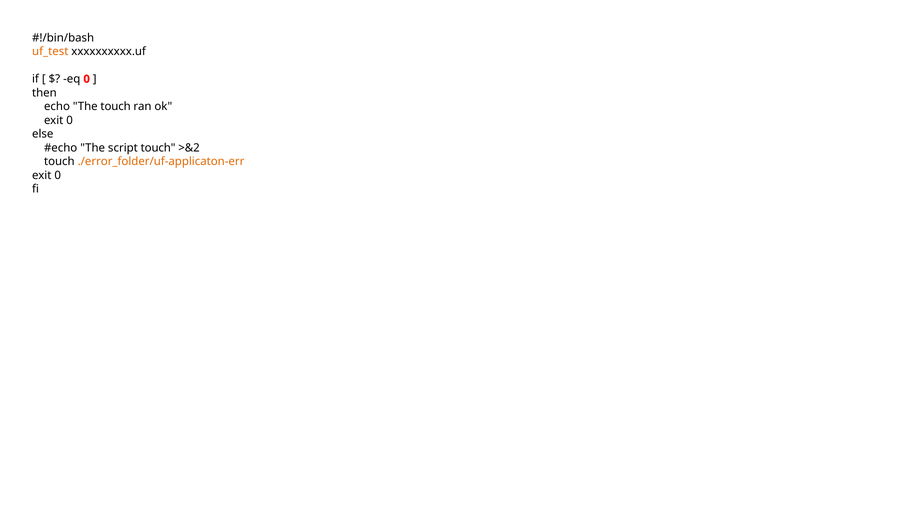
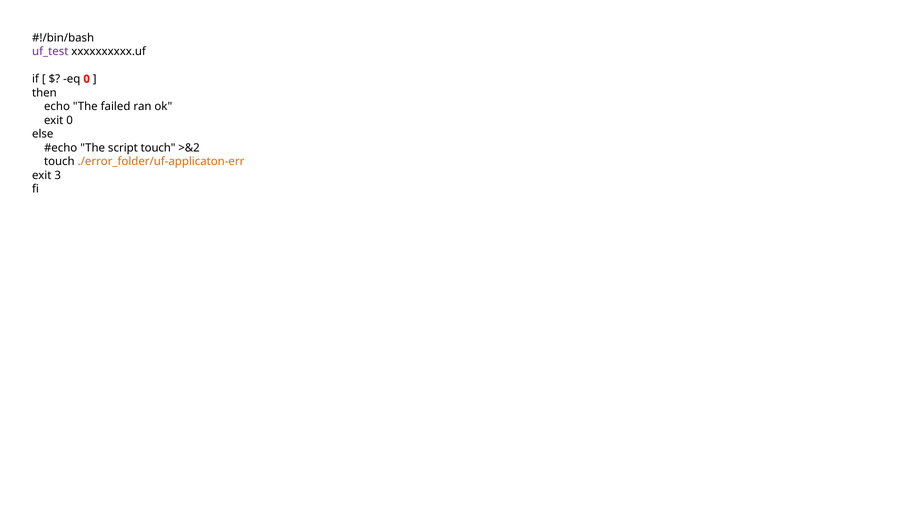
uf_test colour: orange -> purple
The touch: touch -> failed
0 at (58, 175): 0 -> 3
